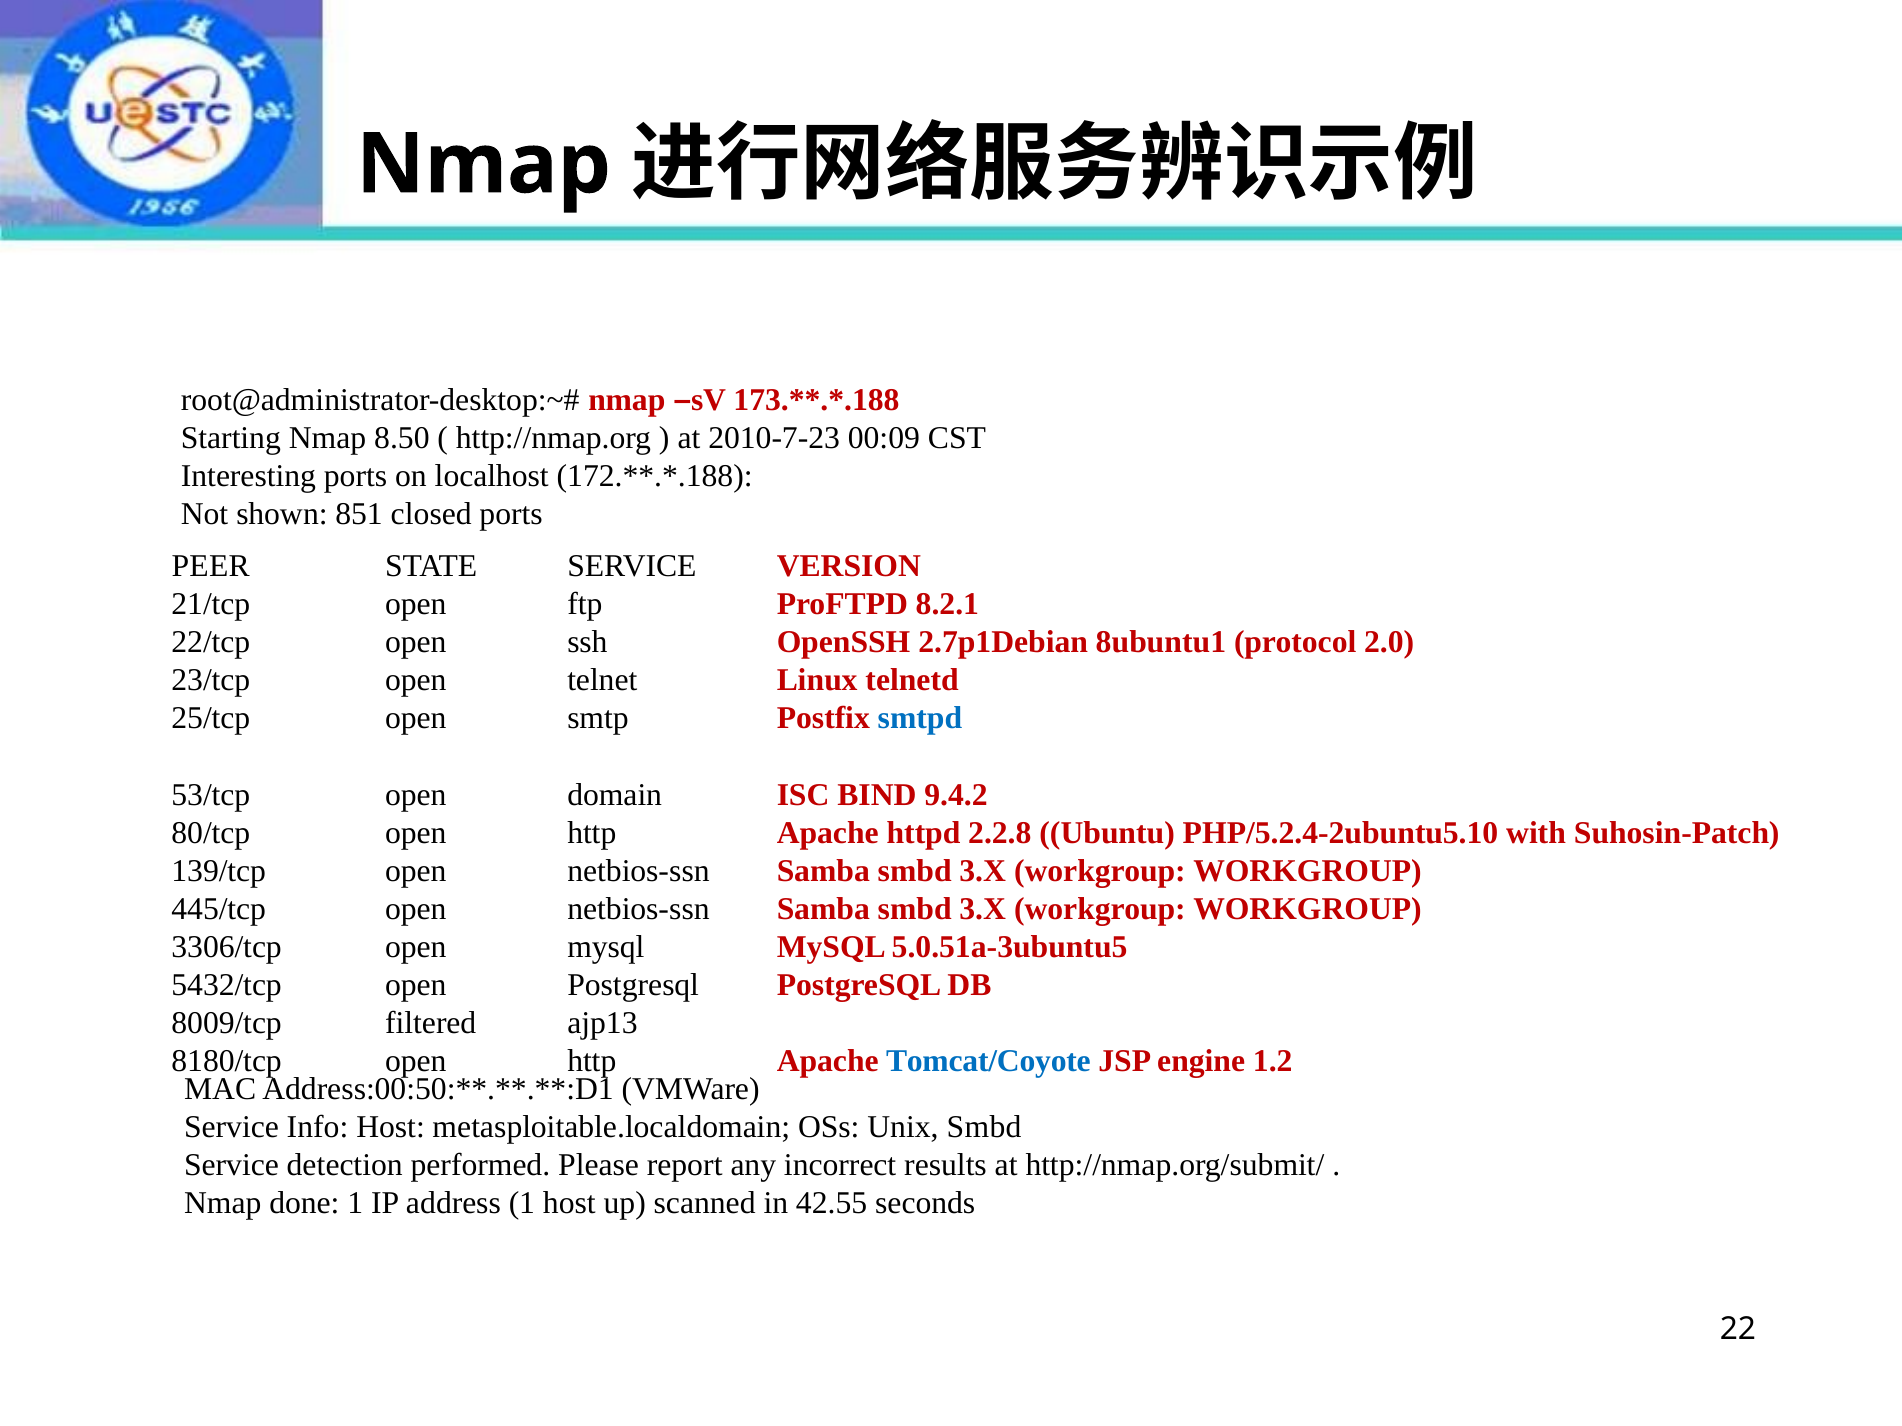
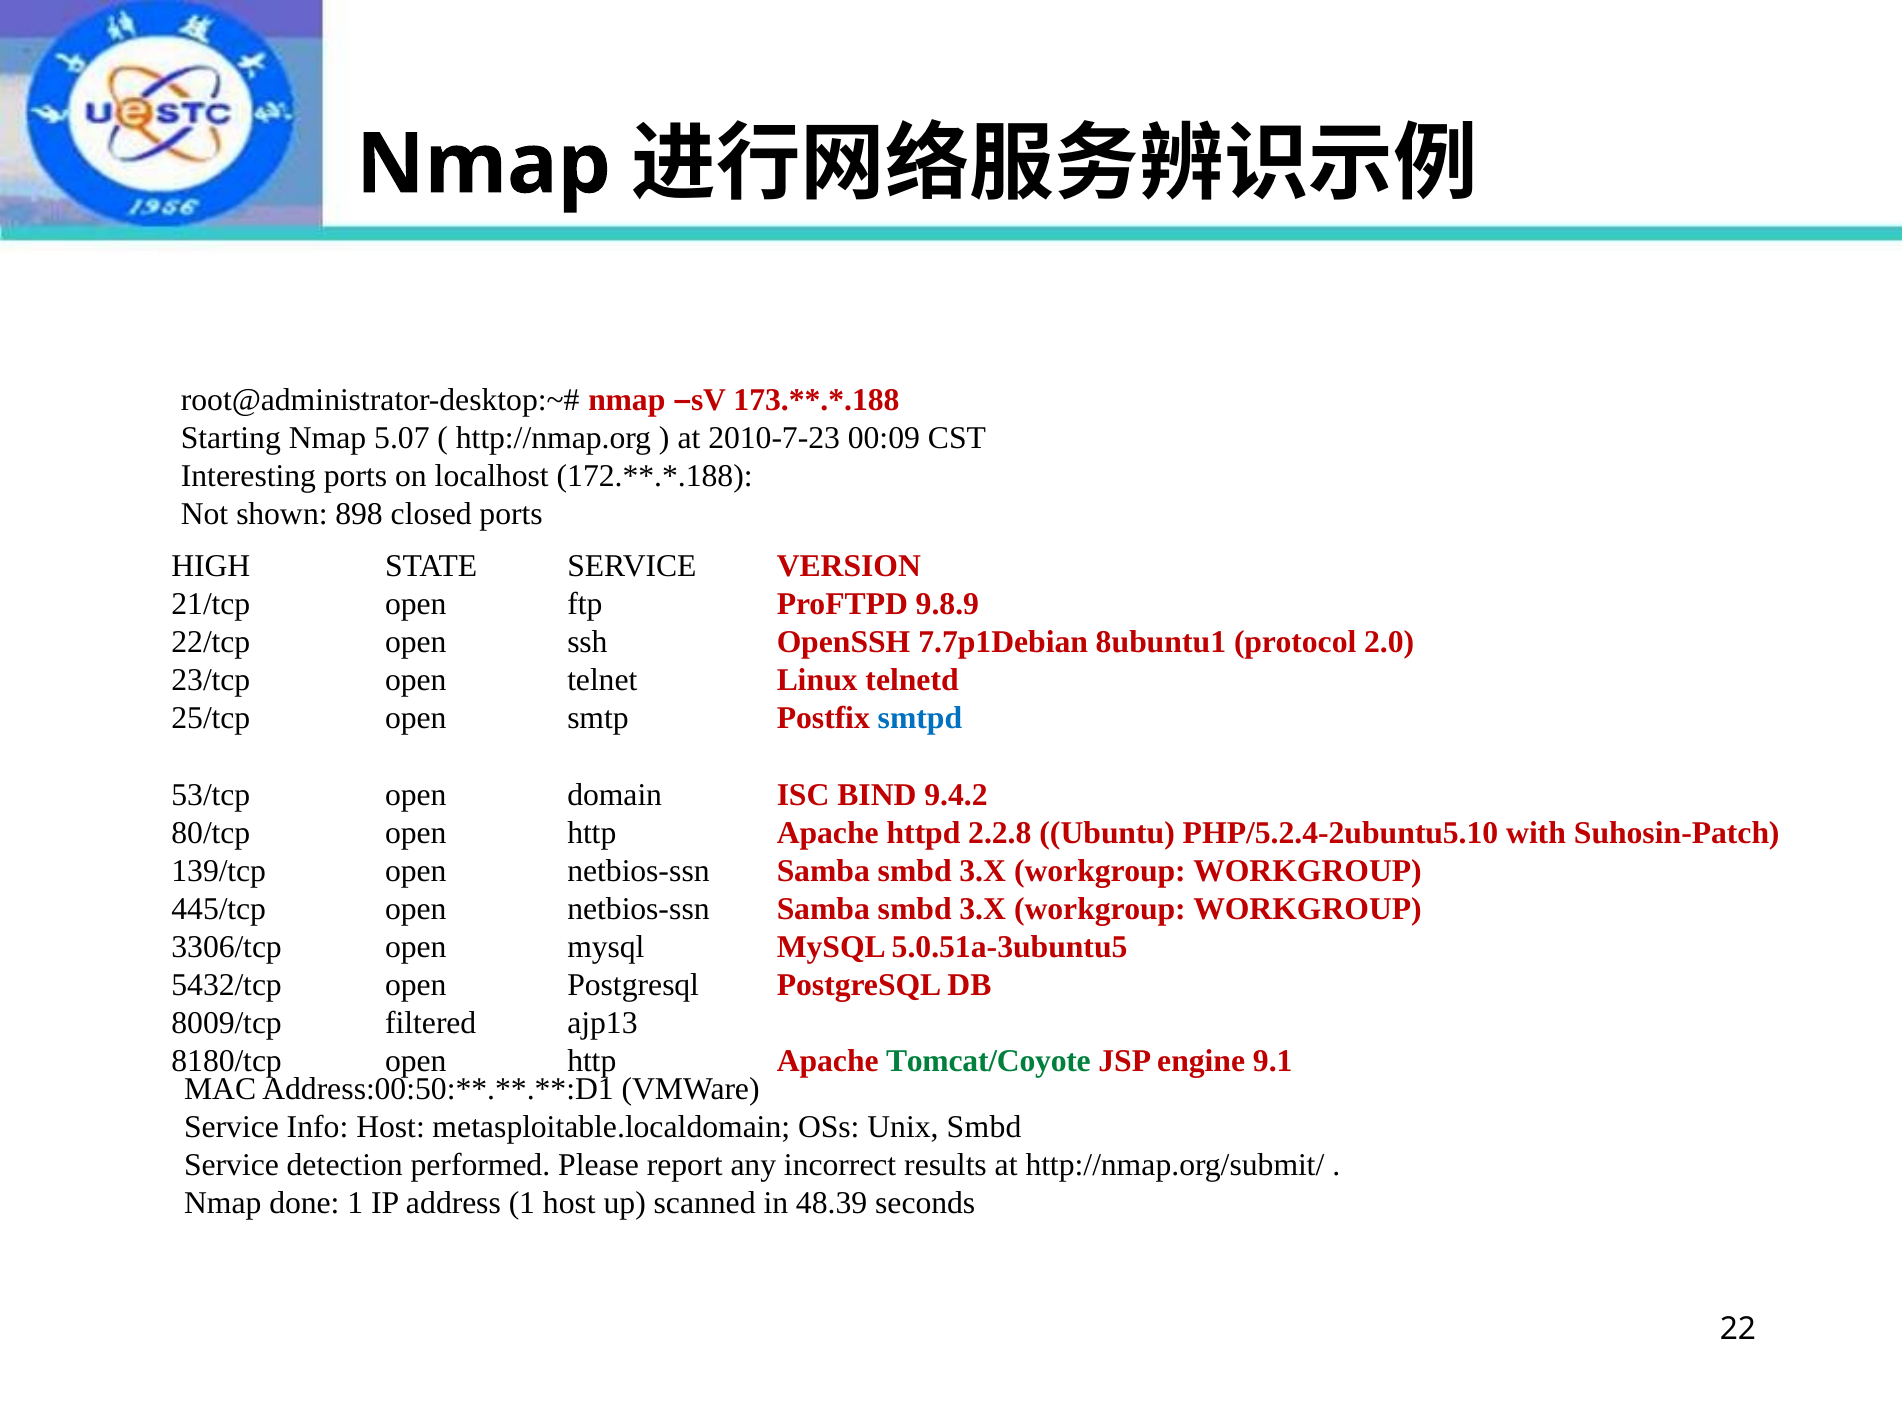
8.50: 8.50 -> 5.07
851: 851 -> 898
PEER: PEER -> HIGH
8.2.1: 8.2.1 -> 9.8.9
2.7p1Debian: 2.7p1Debian -> 7.7p1Debian
Tomcat/Coyote colour: blue -> green
1.2: 1.2 -> 9.1
42.55: 42.55 -> 48.39
